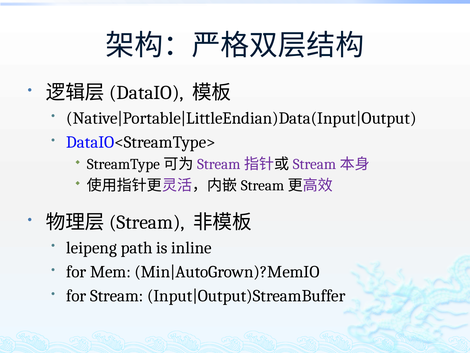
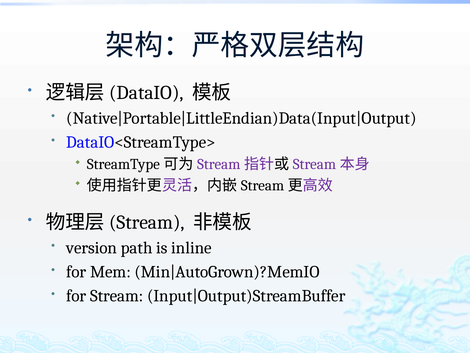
leipeng: leipeng -> version
